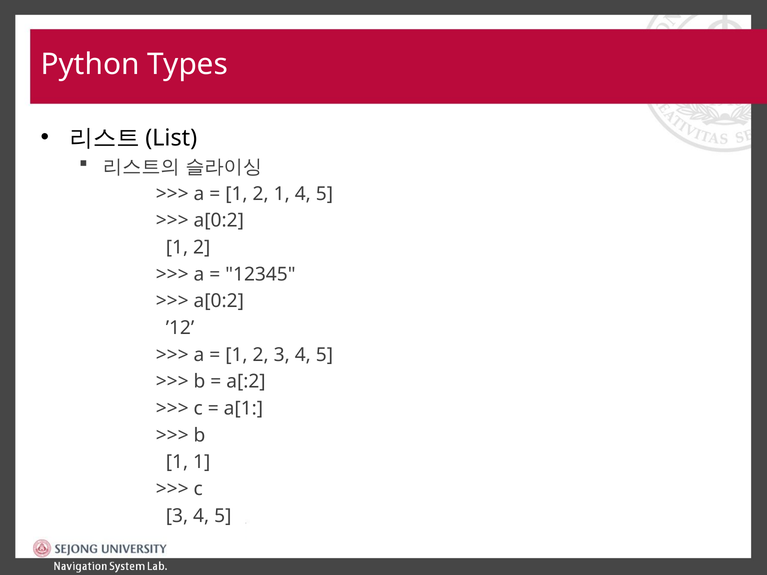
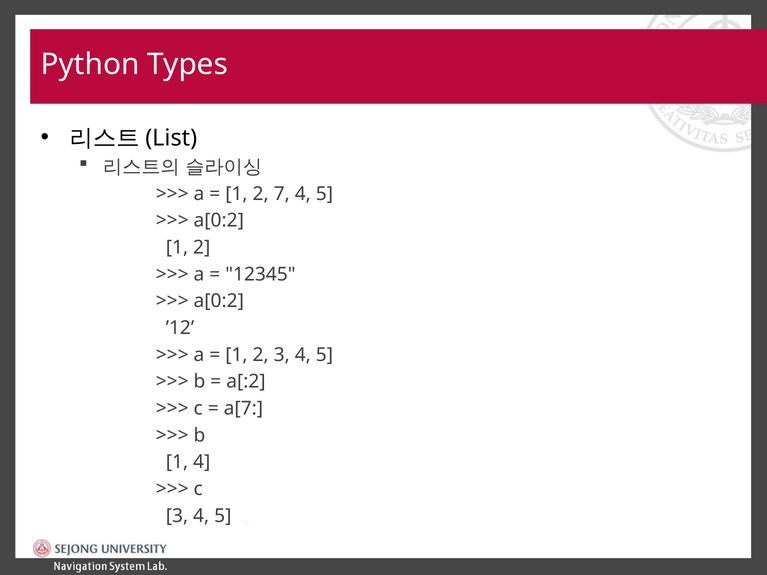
2 1: 1 -> 7
a[1: a[1 -> a[7
1 1: 1 -> 4
